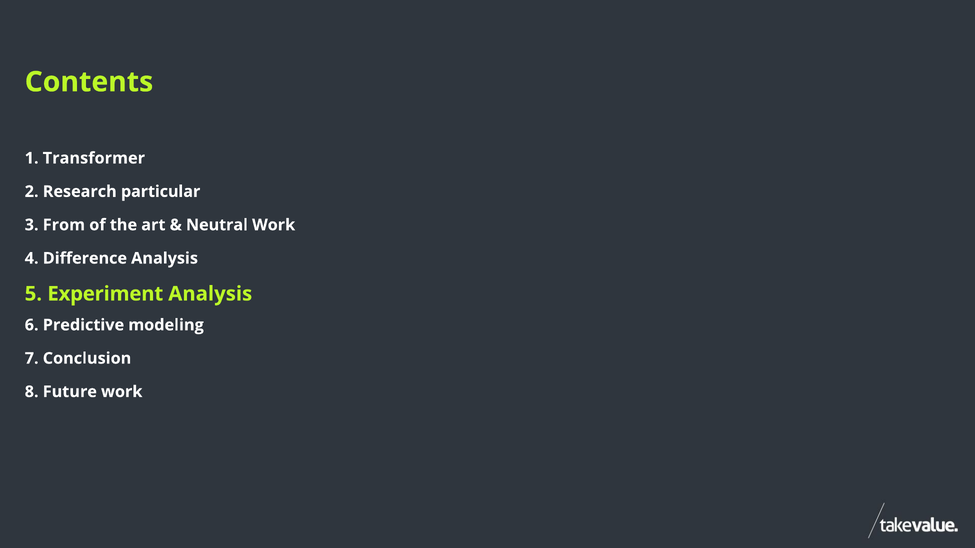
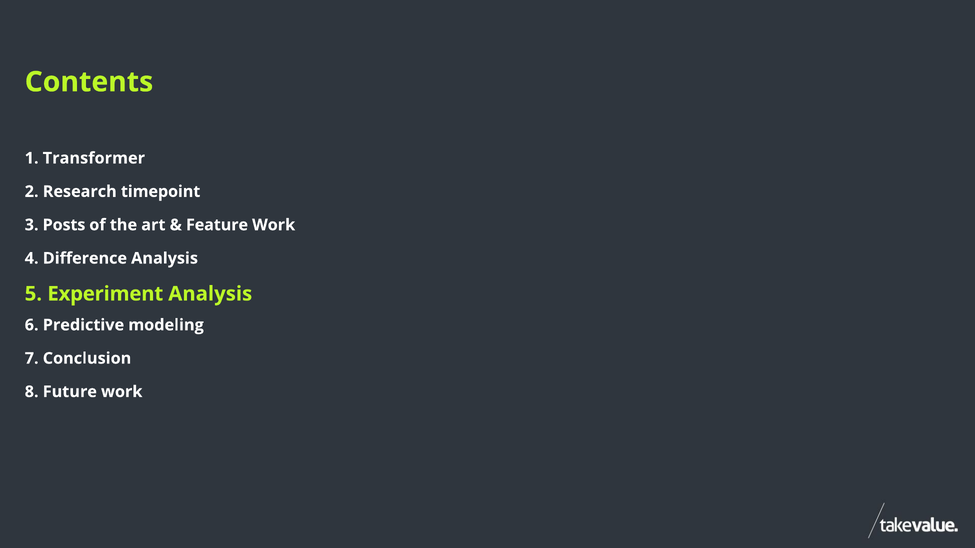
particular: particular -> timepoint
From: From -> Posts
Neutral: Neutral -> Feature
